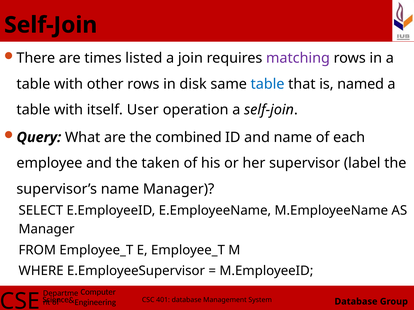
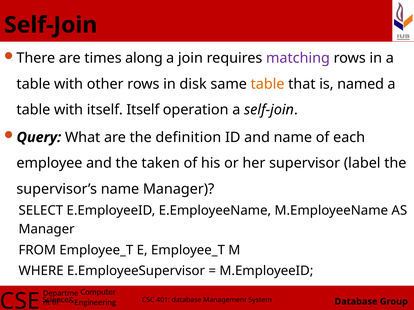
listed: listed -> along
table at (268, 84) colour: blue -> orange
itself User: User -> Itself
combined: combined -> definition
